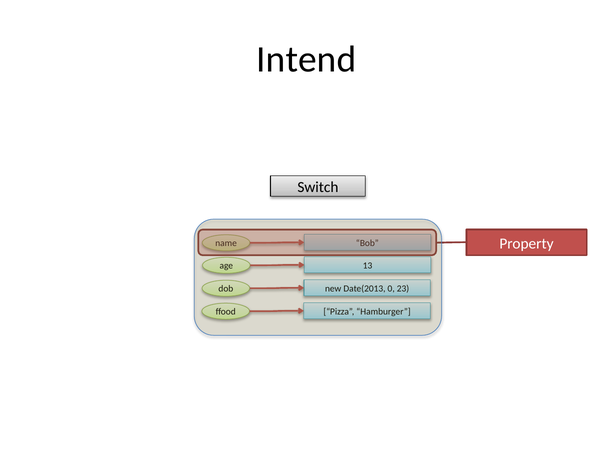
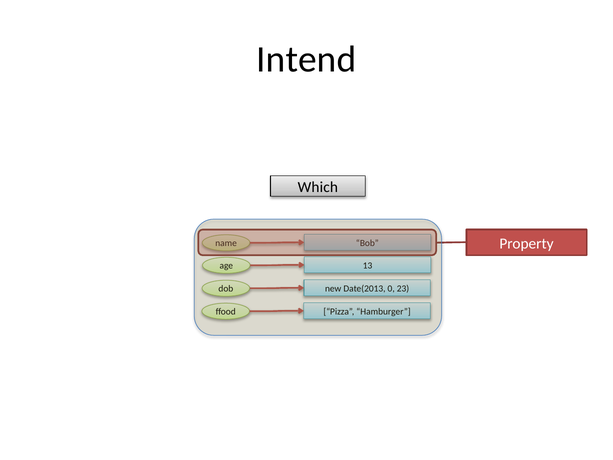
Switch: Switch -> Which
